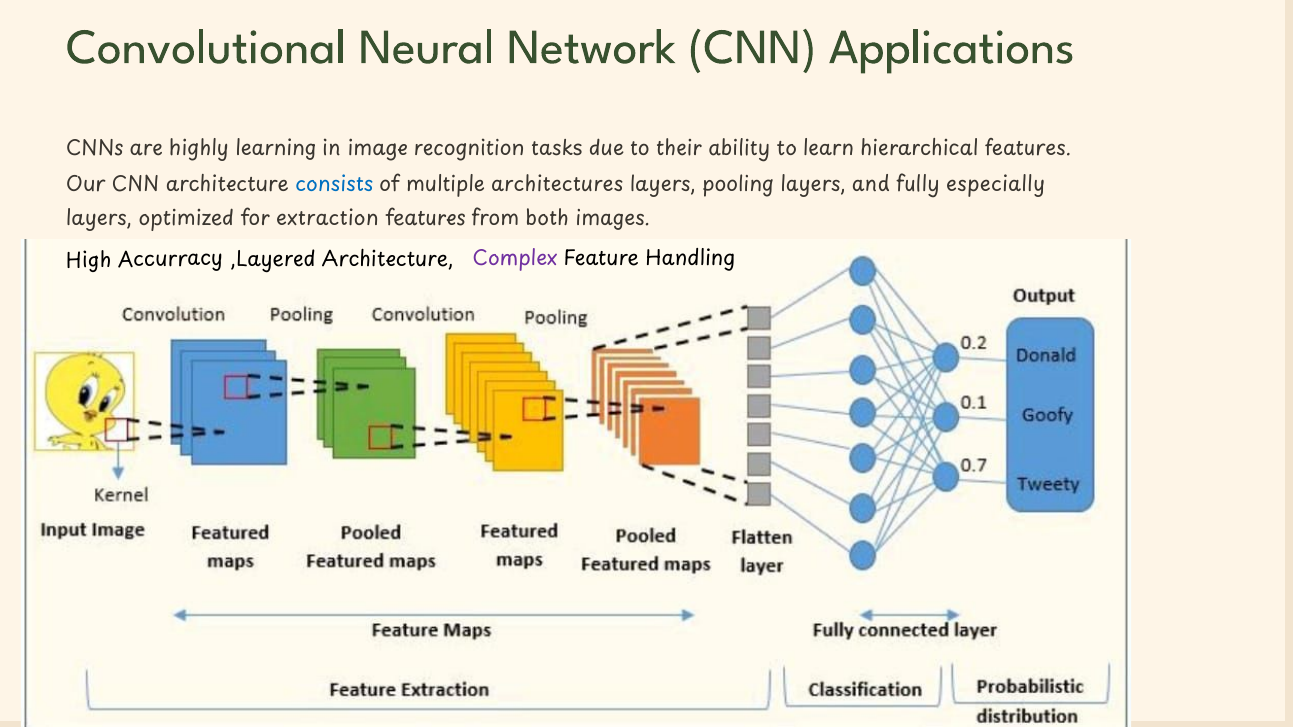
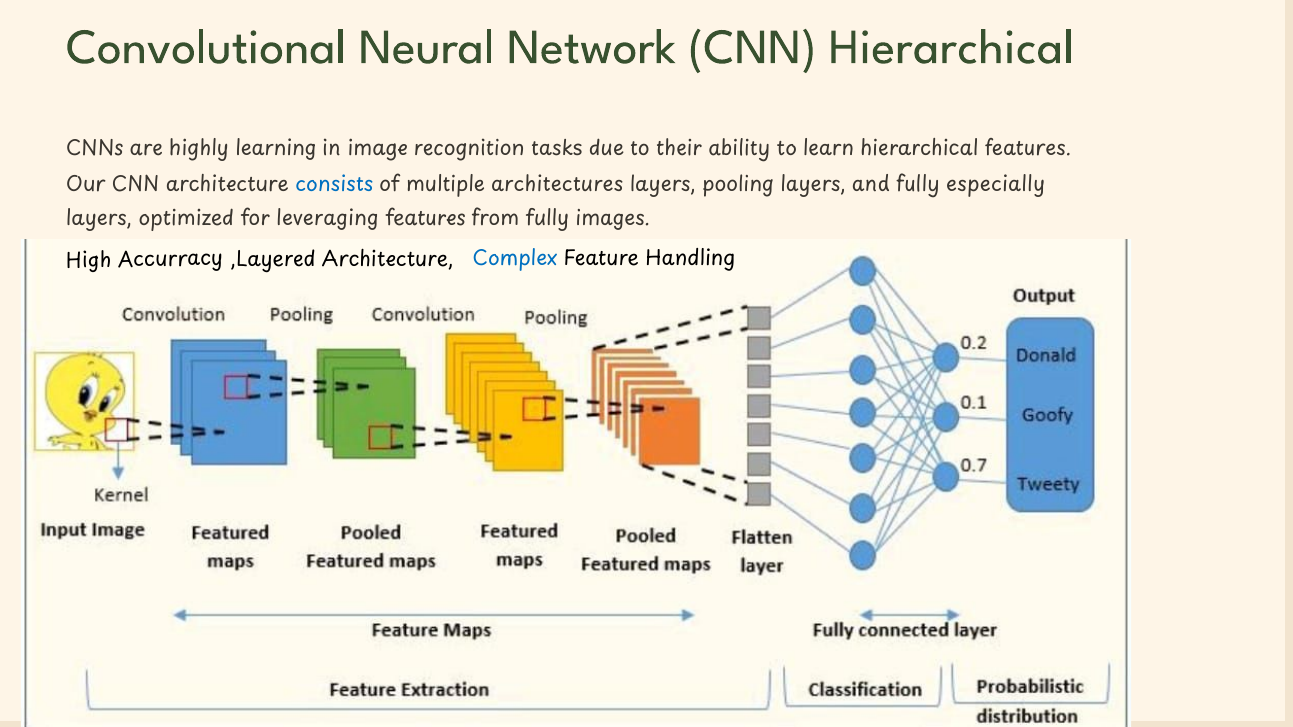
CNN Applications: Applications -> Hierarchical
extraction: extraction -> leveraging
from both: both -> fully
Complex colour: purple -> blue
